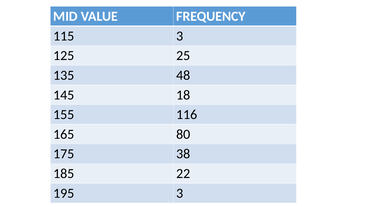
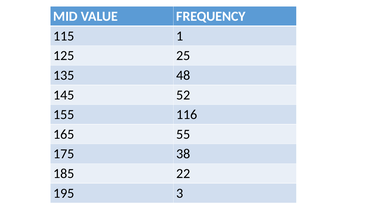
115 3: 3 -> 1
18: 18 -> 52
80: 80 -> 55
